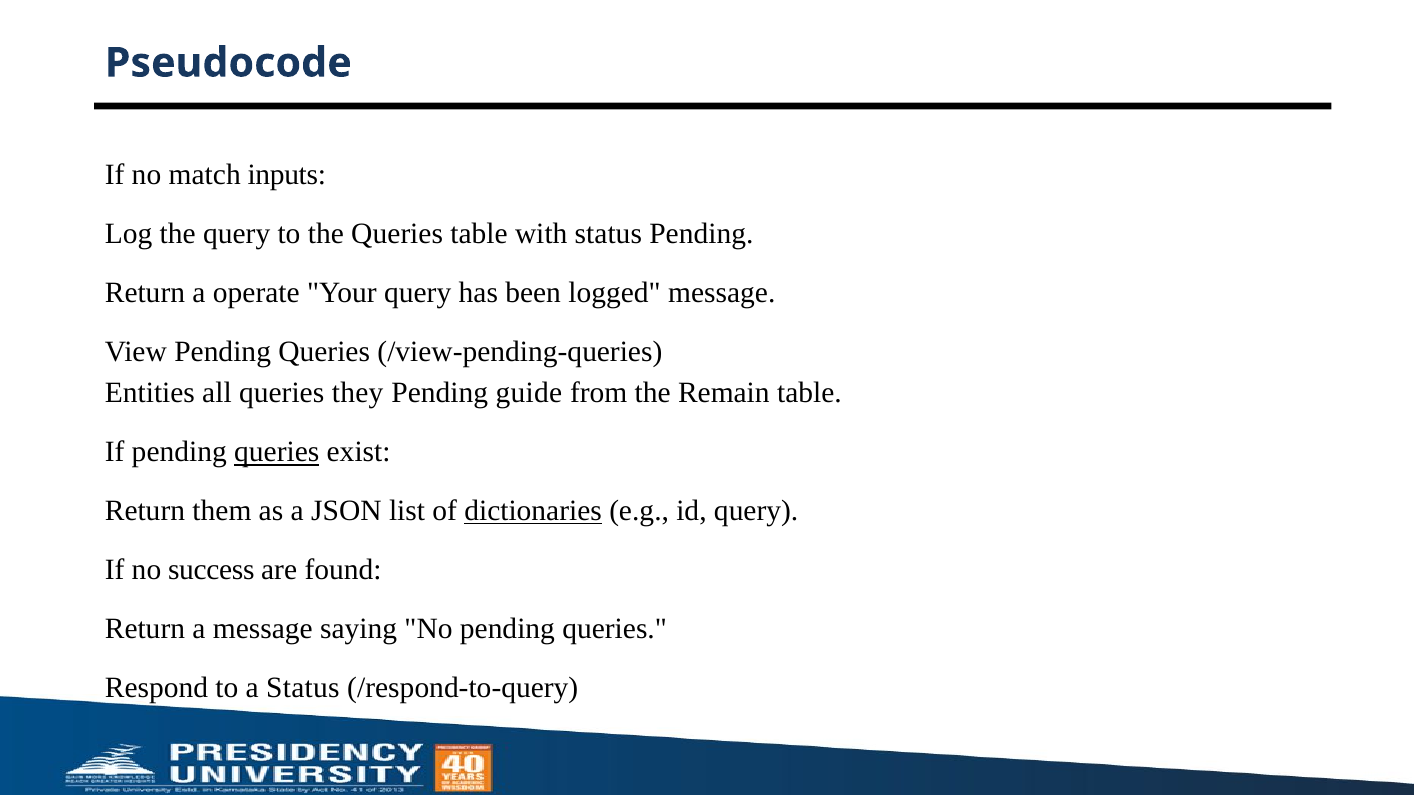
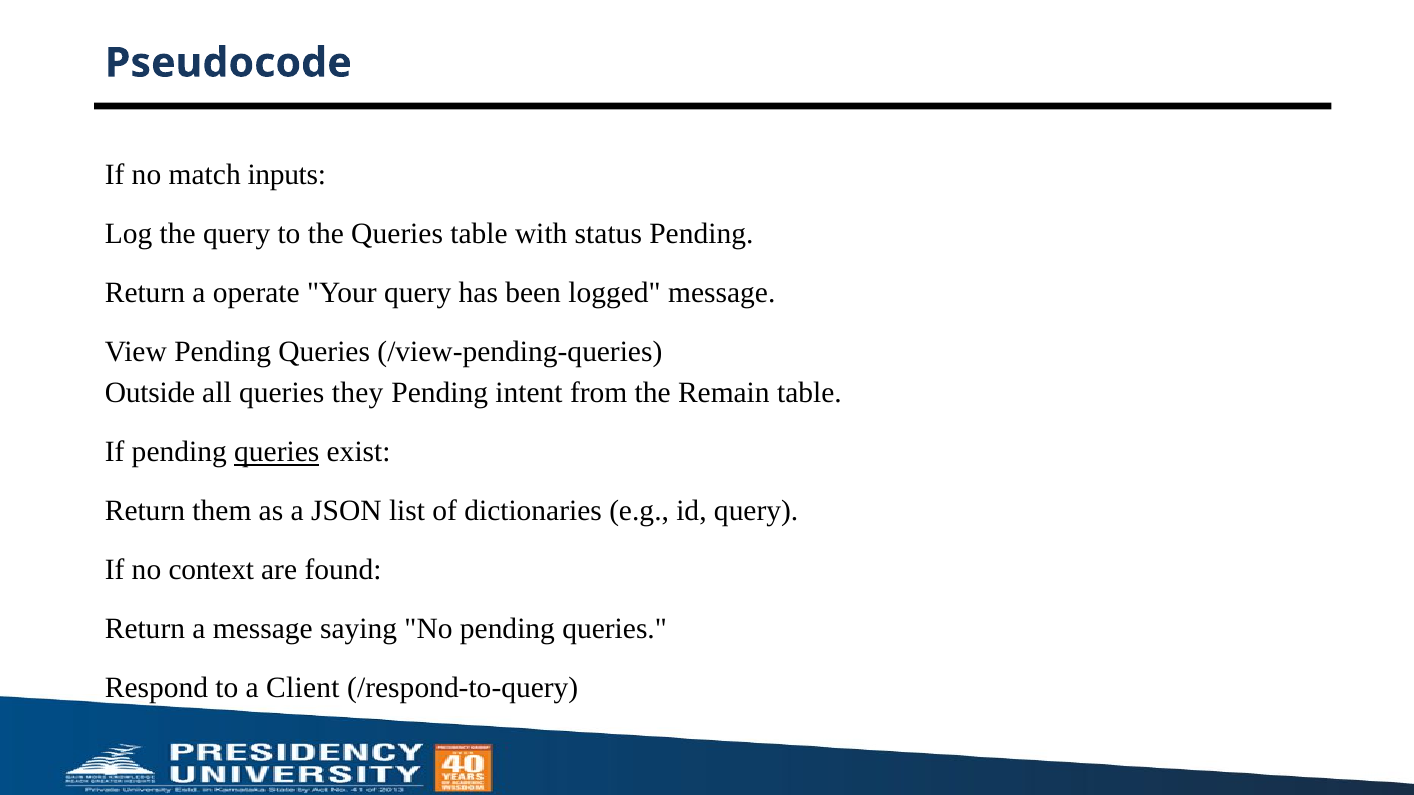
Entities: Entities -> Outside
guide: guide -> intent
dictionaries underline: present -> none
success: success -> context
a Status: Status -> Client
